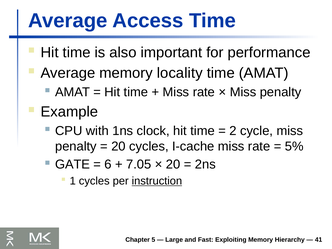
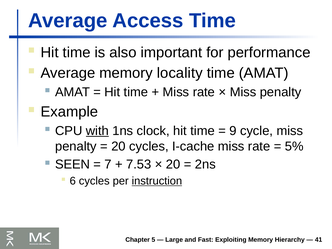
with underline: none -> present
2: 2 -> 9
GATE: GATE -> SEEN
6: 6 -> 7
7.05: 7.05 -> 7.53
1: 1 -> 6
